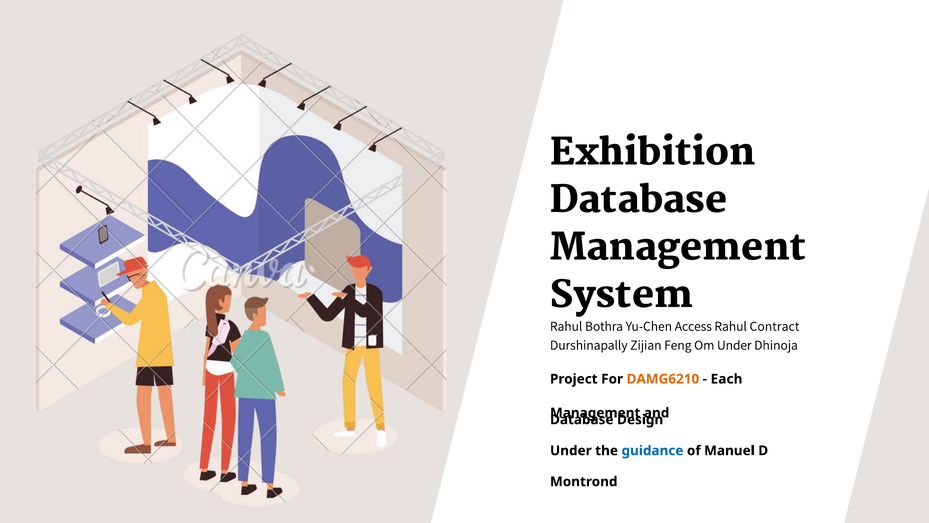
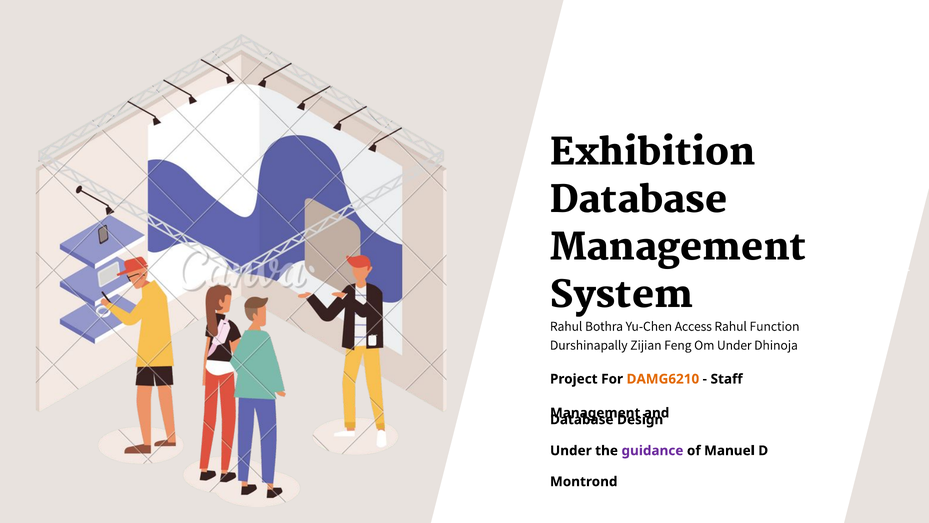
Contract: Contract -> Function
Each: Each -> Staff
guidance colour: blue -> purple
